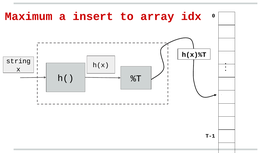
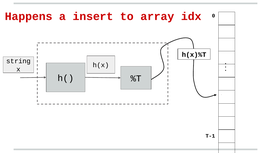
Maximum: Maximum -> Happens
